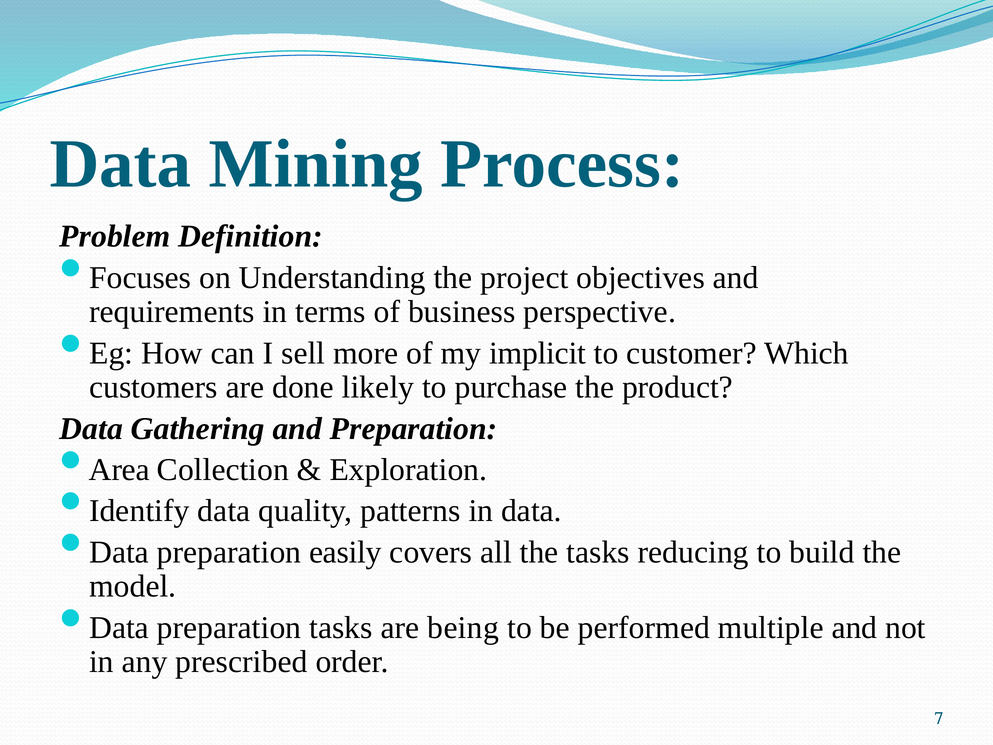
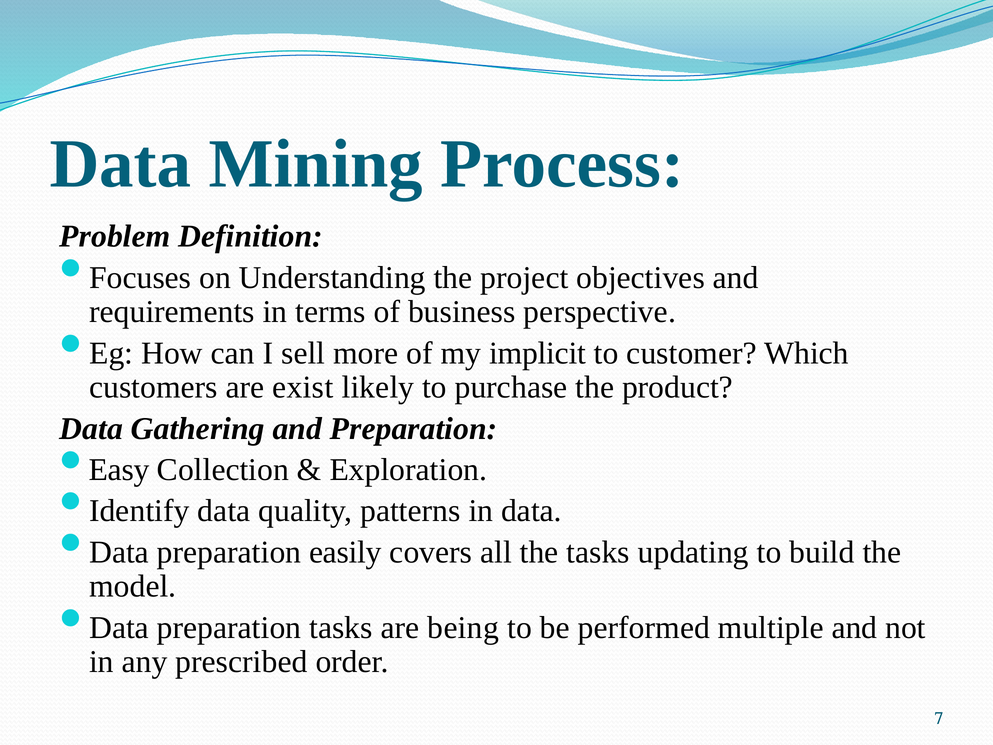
done: done -> exist
Area: Area -> Easy
reducing: reducing -> updating
